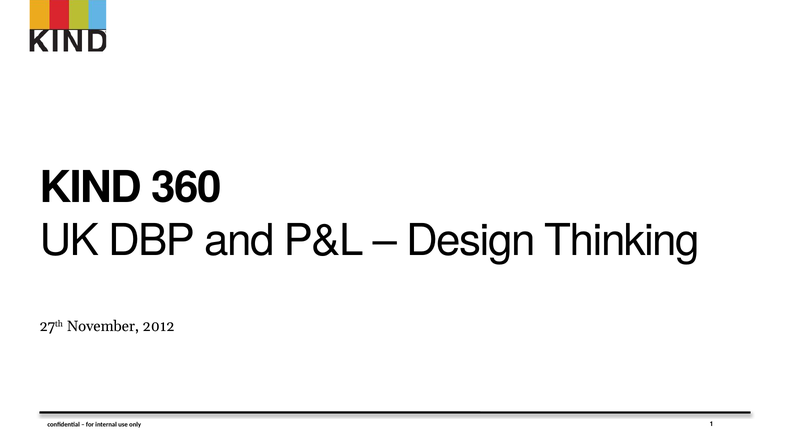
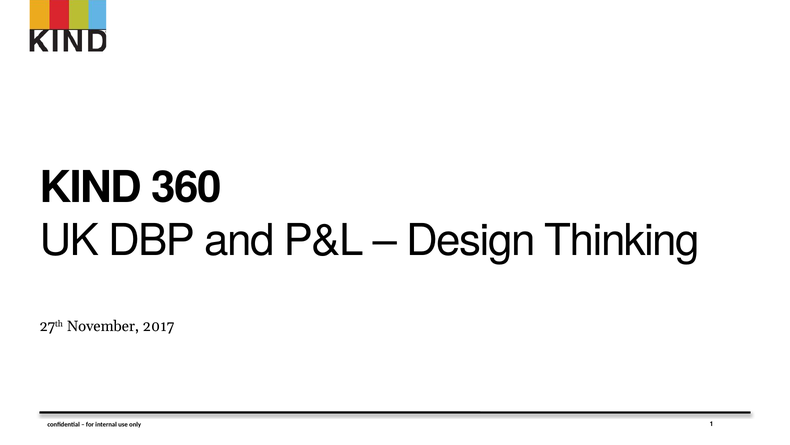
2012: 2012 -> 2017
